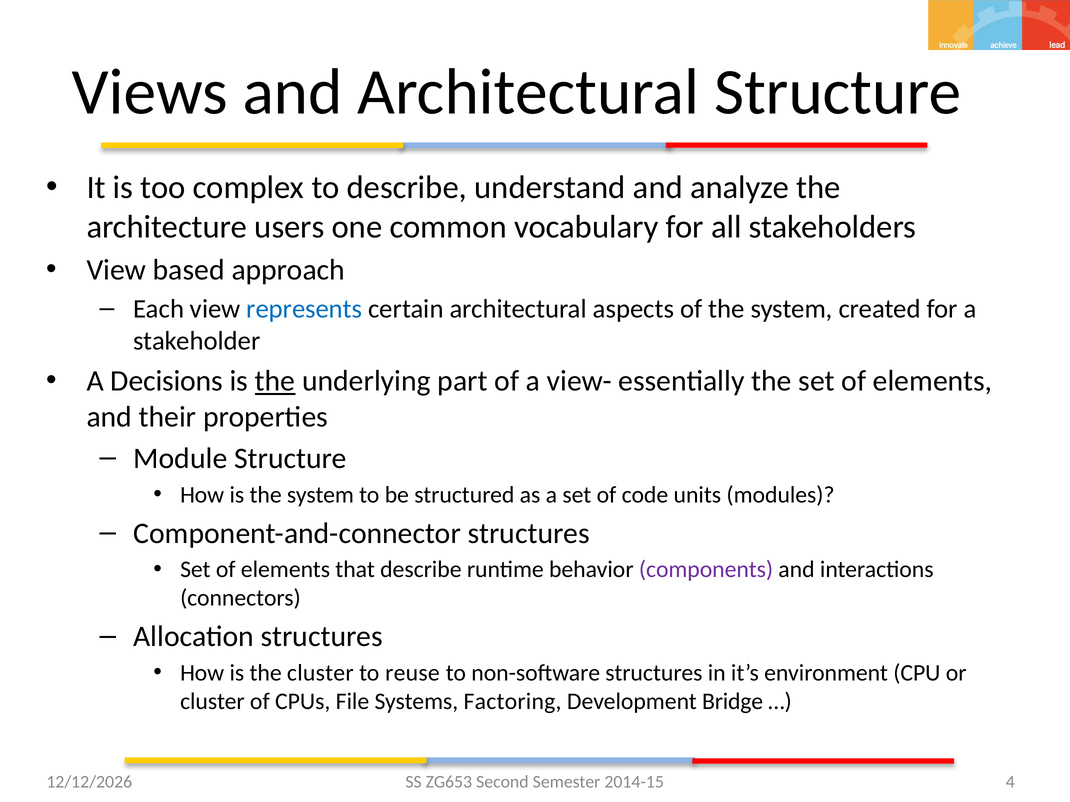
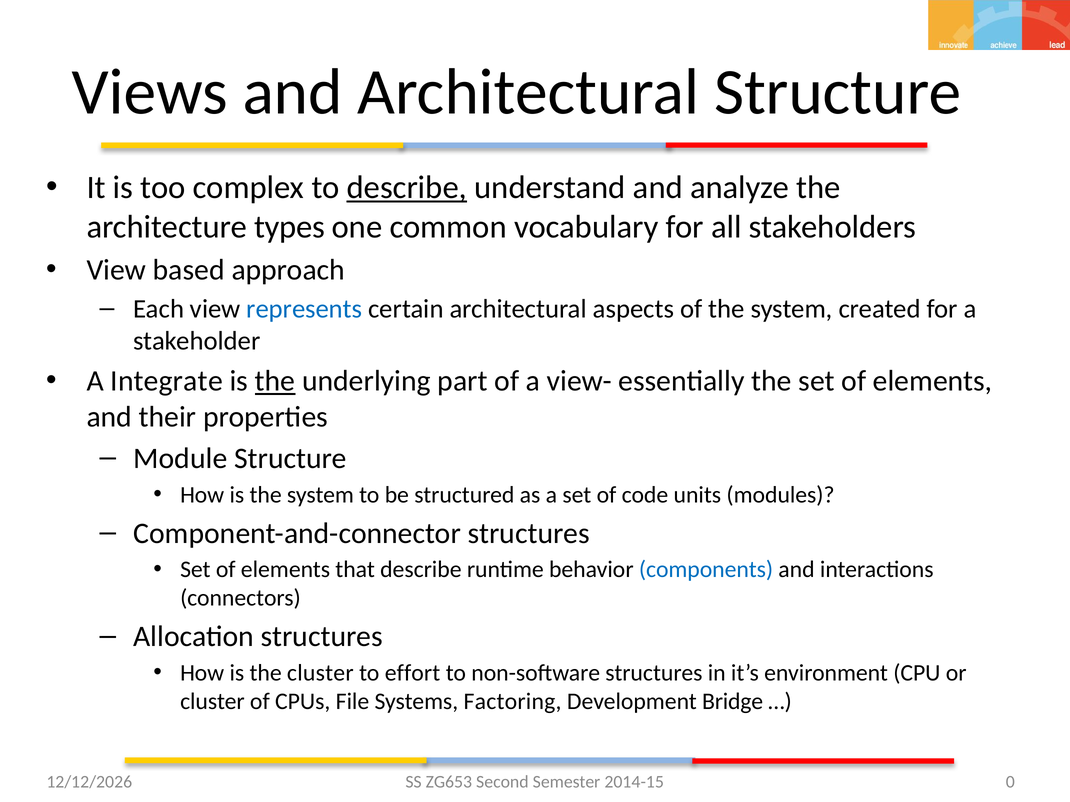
describe at (407, 188) underline: none -> present
users: users -> types
Decisions: Decisions -> Integrate
components colour: purple -> blue
reuse: reuse -> effort
4: 4 -> 0
